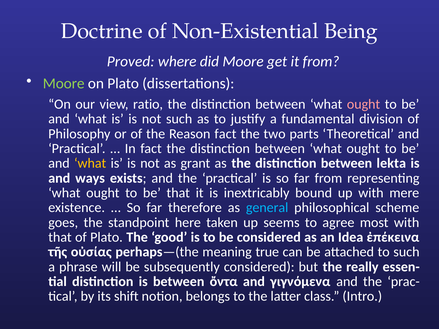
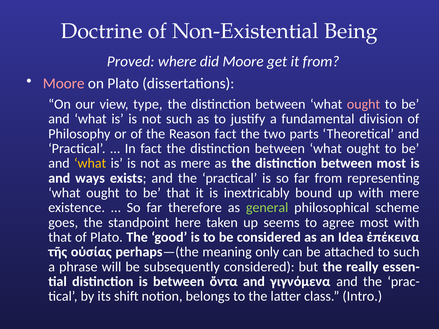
Moore at (64, 83) colour: light green -> pink
ratio: ratio -> type
as grant: grant -> mere
between lekta: lekta -> most
general colour: light blue -> light green
true: true -> only
